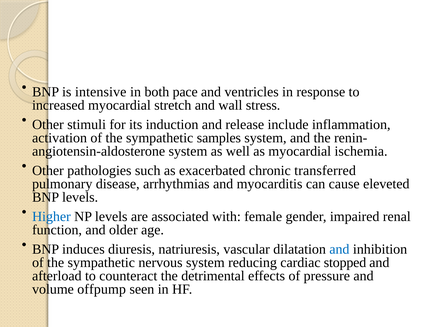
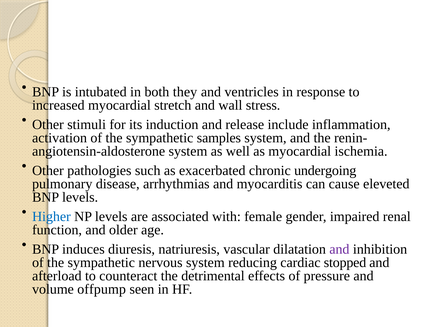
intensive: intensive -> intubated
pace: pace -> they
transferred: transferred -> undergoing
and at (339, 249) colour: blue -> purple
